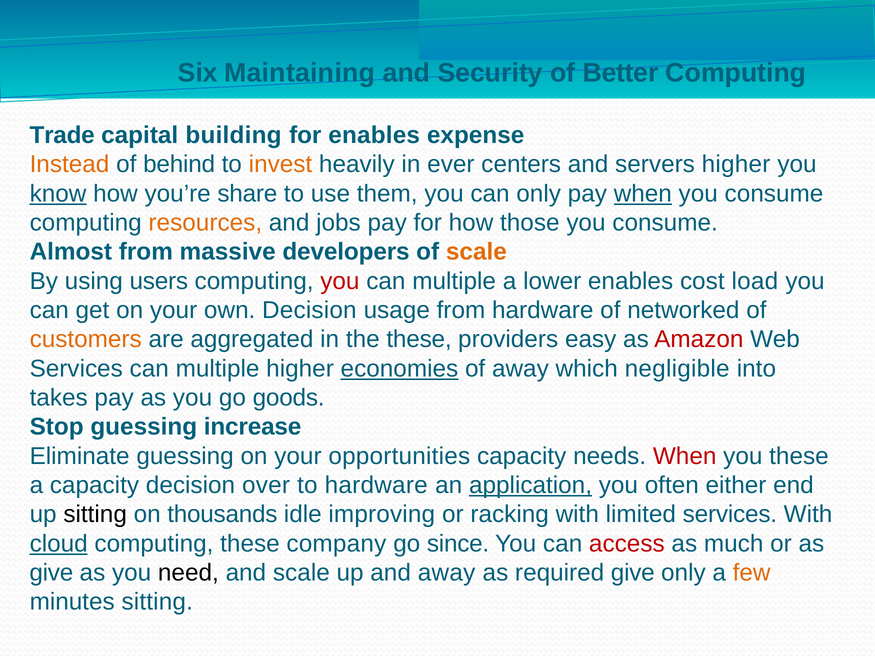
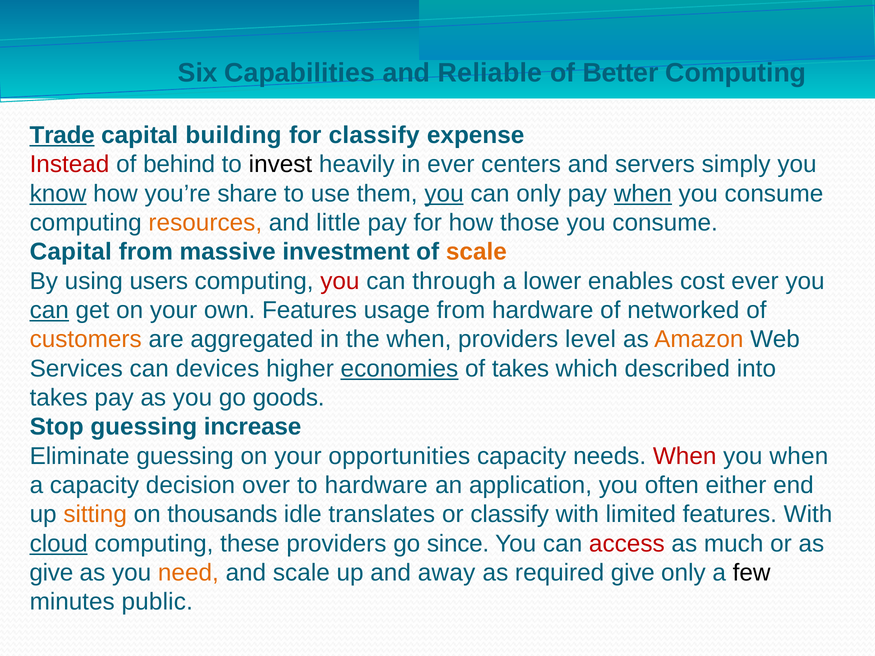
Maintaining: Maintaining -> Capabilities
Security: Security -> Reliable
Trade underline: none -> present
for enables: enables -> classify
Instead colour: orange -> red
invest colour: orange -> black
servers higher: higher -> simply
you at (444, 194) underline: none -> present
jobs: jobs -> little
Almost at (71, 252): Almost -> Capital
developers: developers -> investment
multiple at (454, 281): multiple -> through
cost load: load -> ever
can at (49, 310) underline: none -> present
own Decision: Decision -> Features
the these: these -> when
easy: easy -> level
Amazon colour: red -> orange
Services can multiple: multiple -> devices
of away: away -> takes
negligible: negligible -> described
you these: these -> when
application underline: present -> none
sitting at (95, 515) colour: black -> orange
improving: improving -> translates
or racking: racking -> classify
limited services: services -> features
these company: company -> providers
need colour: black -> orange
few colour: orange -> black
minutes sitting: sitting -> public
